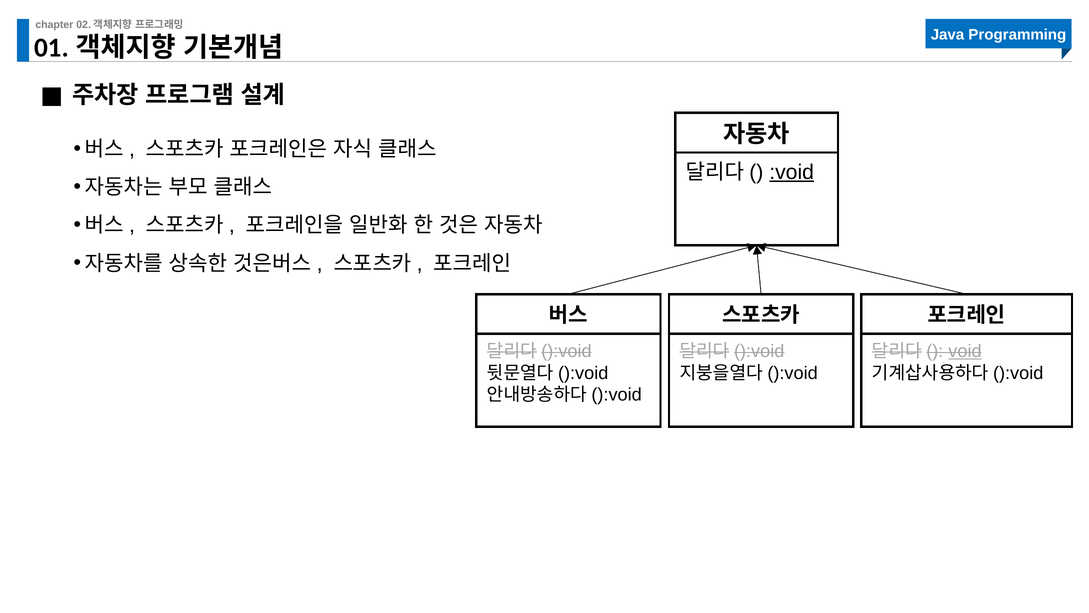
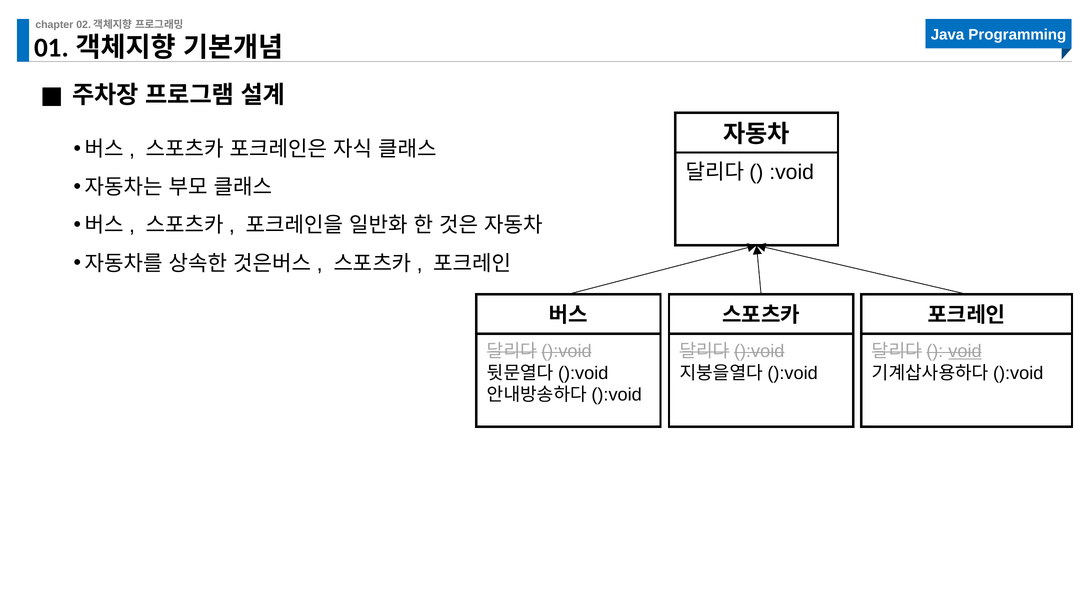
:void underline: present -> none
